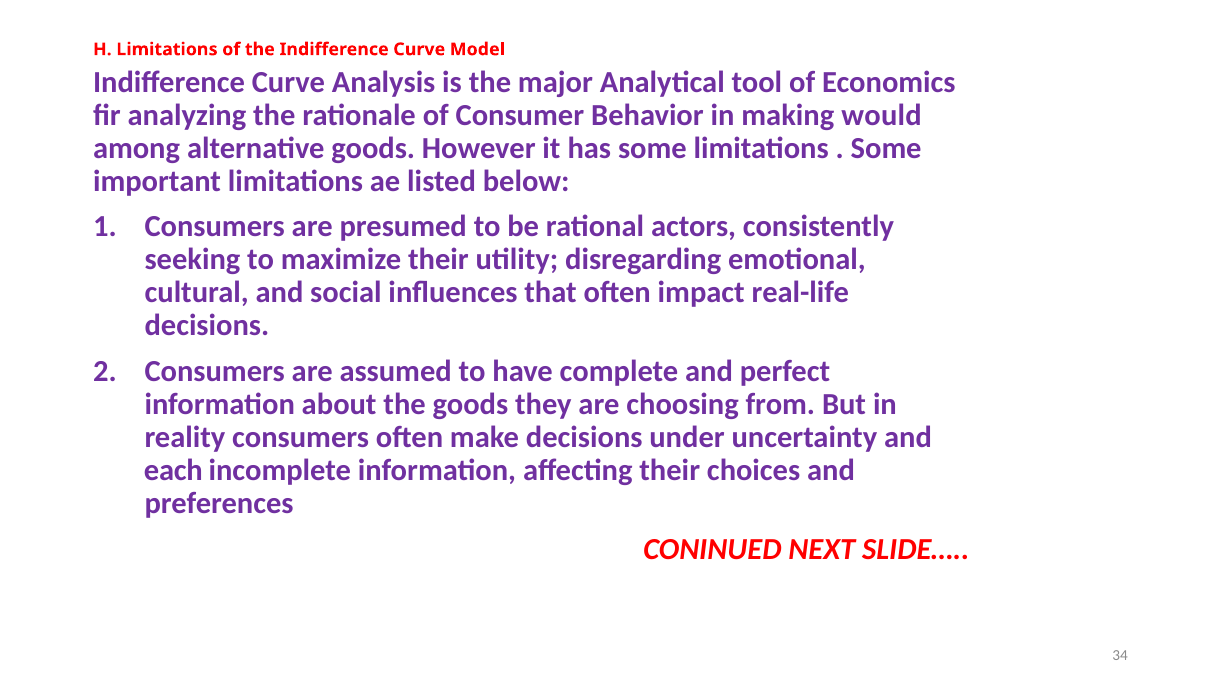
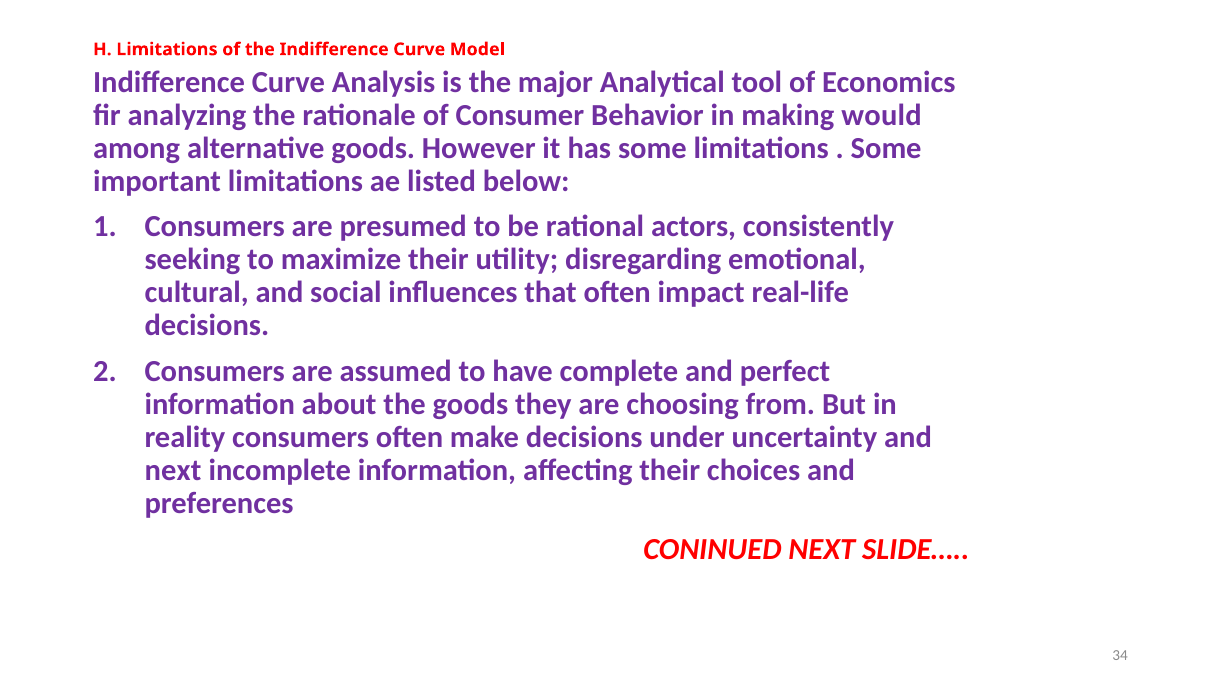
each at (173, 470): each -> next
